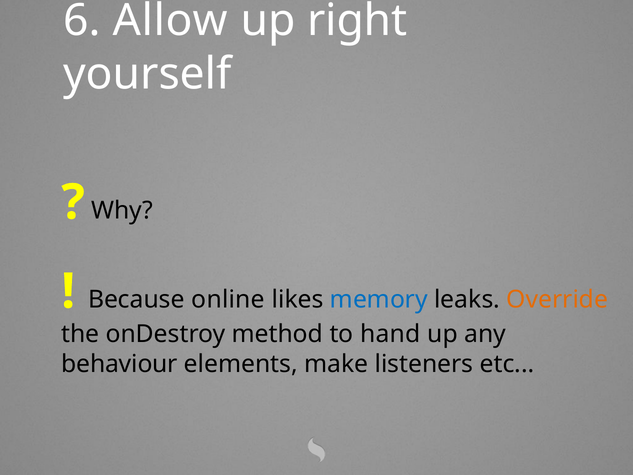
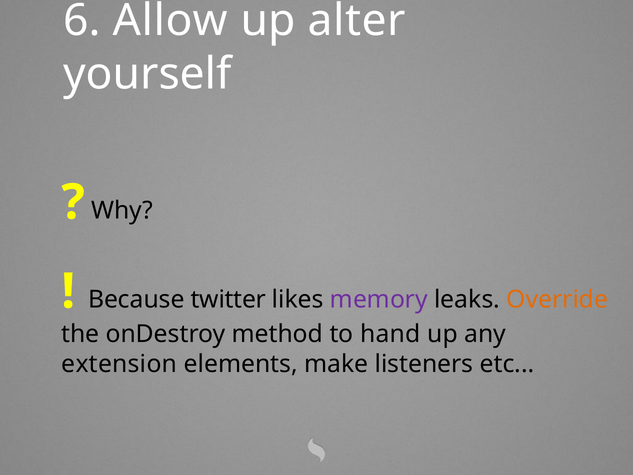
right: right -> alter
online: online -> twitter
memory colour: blue -> purple
behaviour: behaviour -> extension
